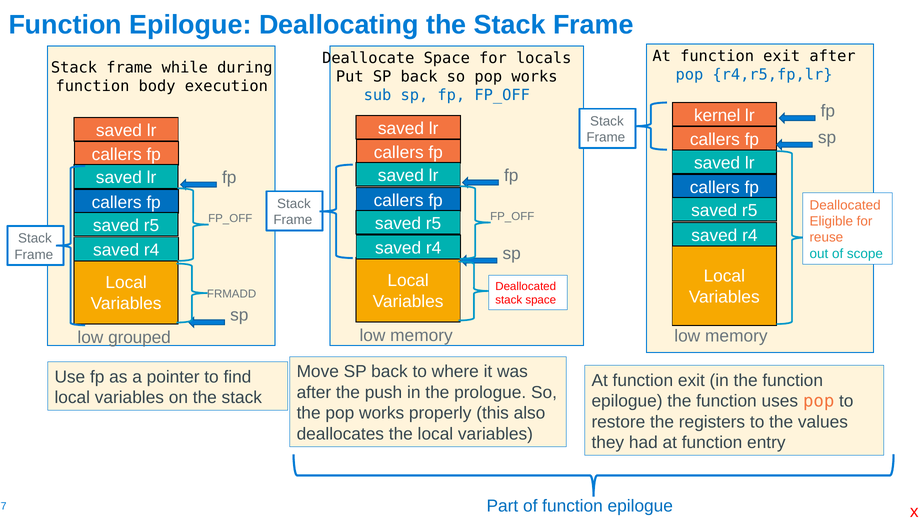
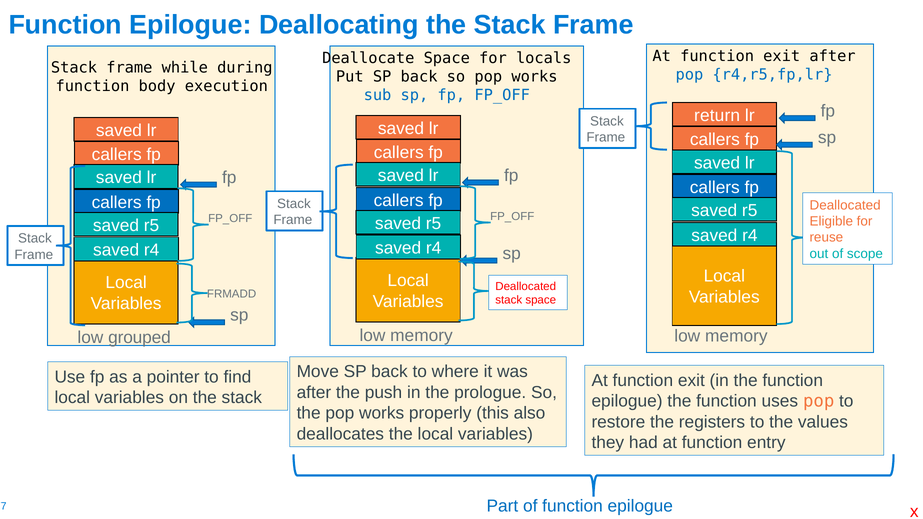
kernel: kernel -> return
